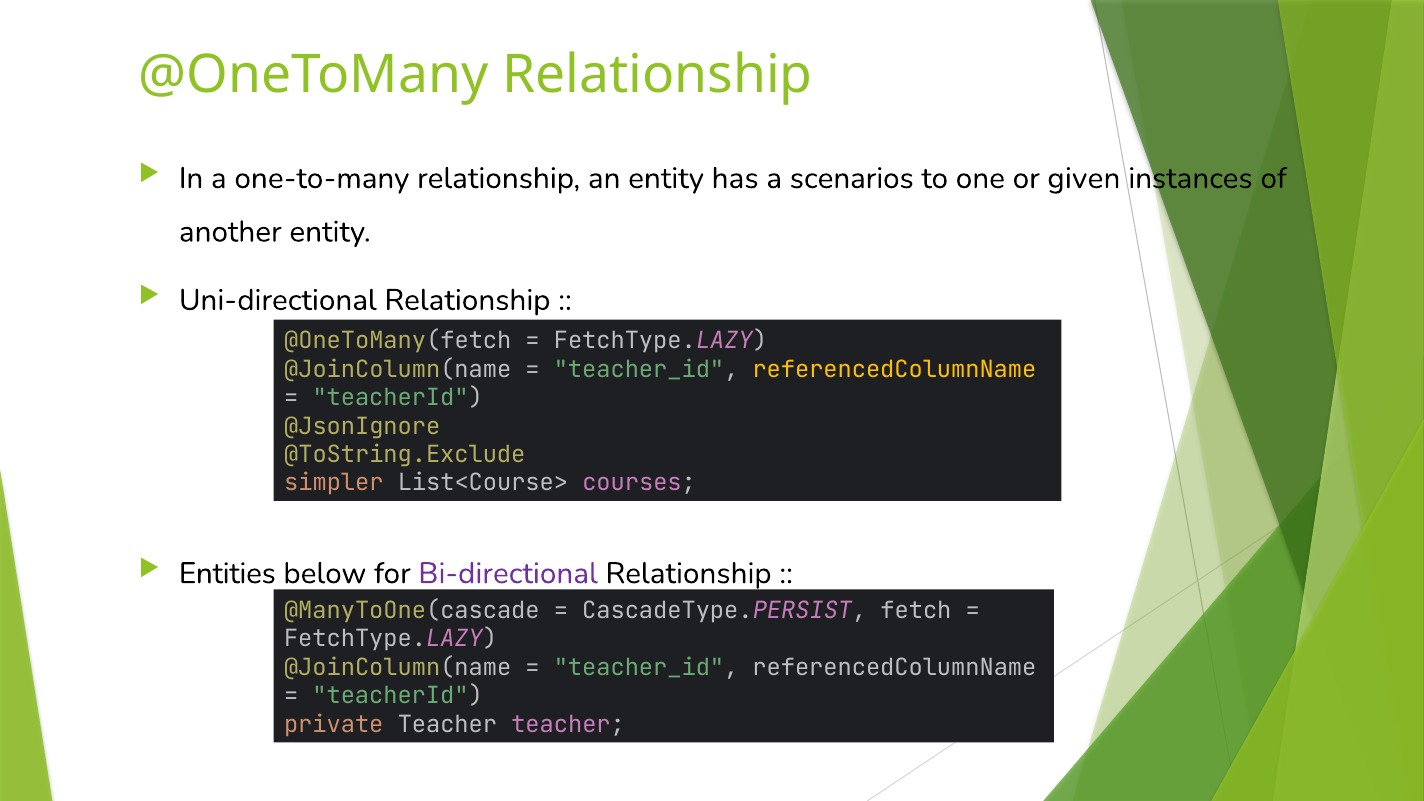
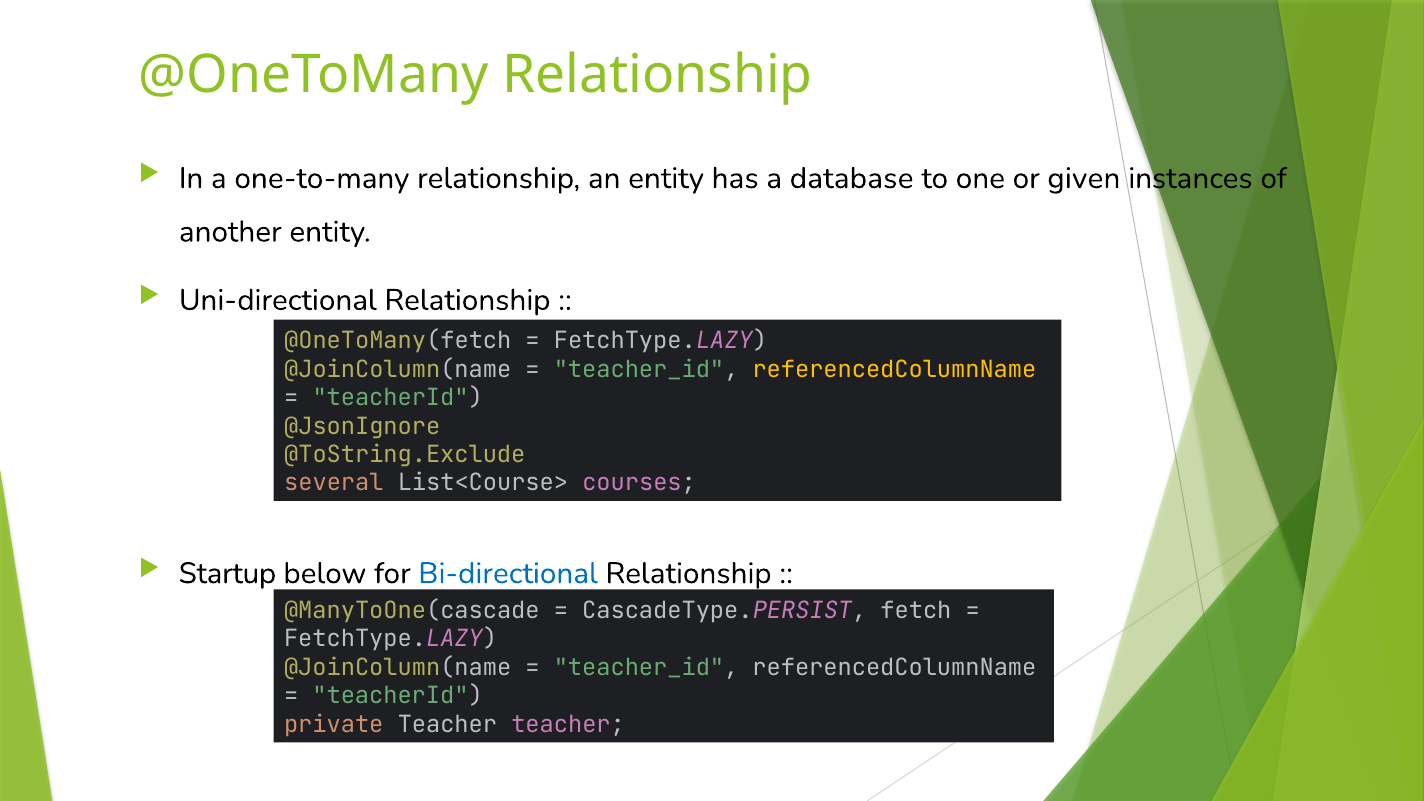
scenarios: scenarios -> database
simpler: simpler -> several
Entities: Entities -> Startup
Bi-directional colour: purple -> blue
